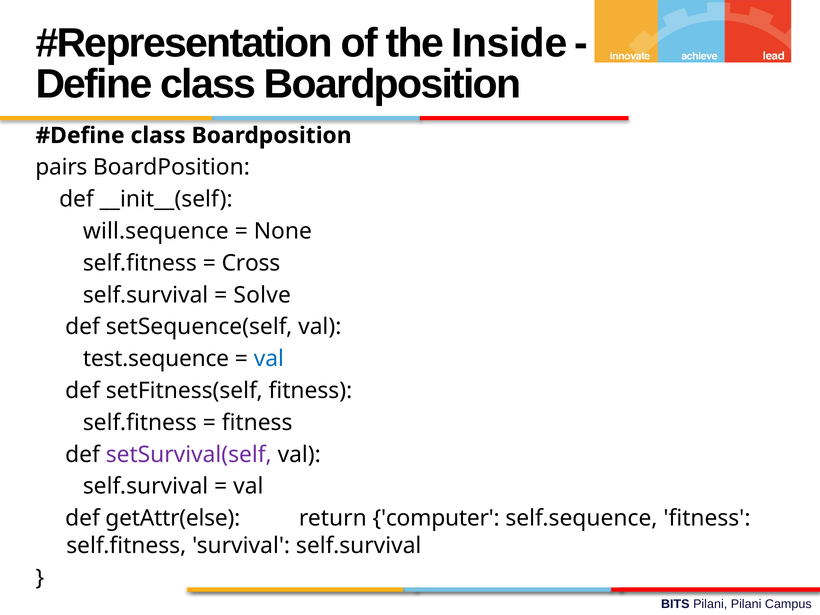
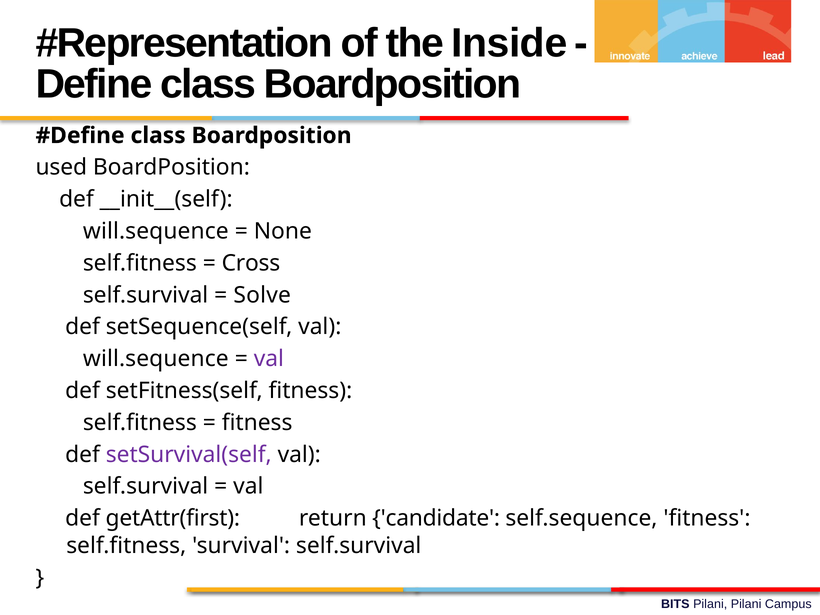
pairs: pairs -> used
test.sequence at (156, 359): test.sequence -> will.sequence
val at (269, 359) colour: blue -> purple
getAttr(else: getAttr(else -> getAttr(first
computer: computer -> candidate
